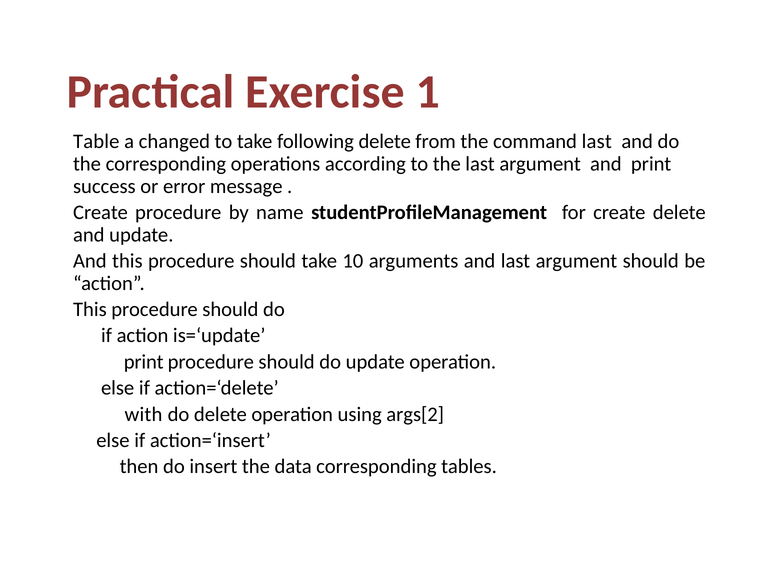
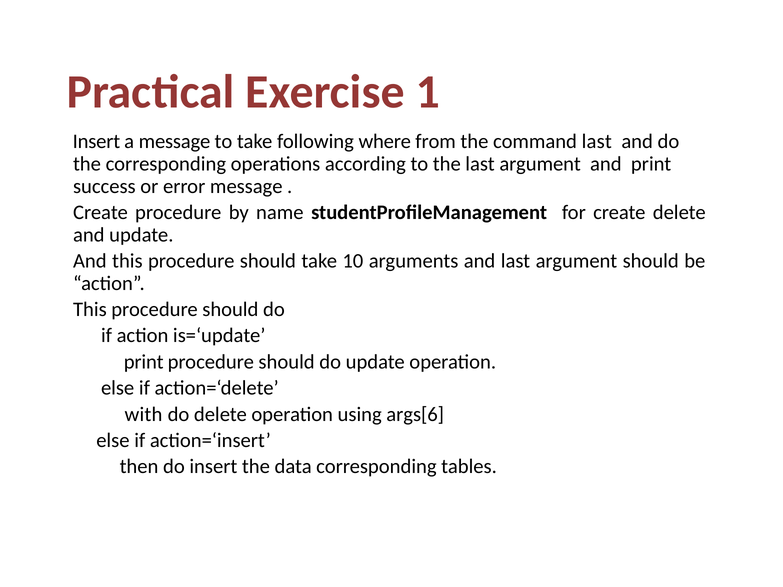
Table at (96, 142): Table -> Insert
a changed: changed -> message
following delete: delete -> where
args[2: args[2 -> args[6
